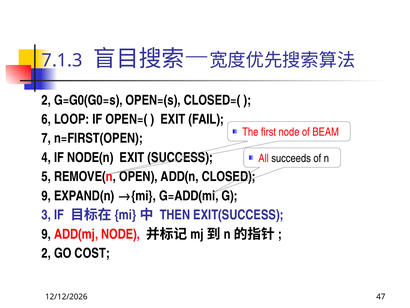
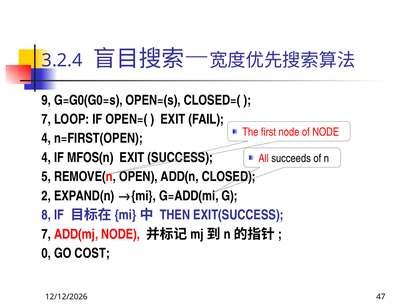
7.1.3: 7.1.3 -> 3.2.4
2 at (46, 100): 2 -> 9
6 at (46, 119): 6 -> 7
of BEAM: BEAM -> NODE
7 at (46, 138): 7 -> 4
NODE(n: NODE(n -> MFOS(n
9 at (46, 196): 9 -> 2
3: 3 -> 8
9 at (46, 234): 9 -> 7
2 at (46, 253): 2 -> 0
